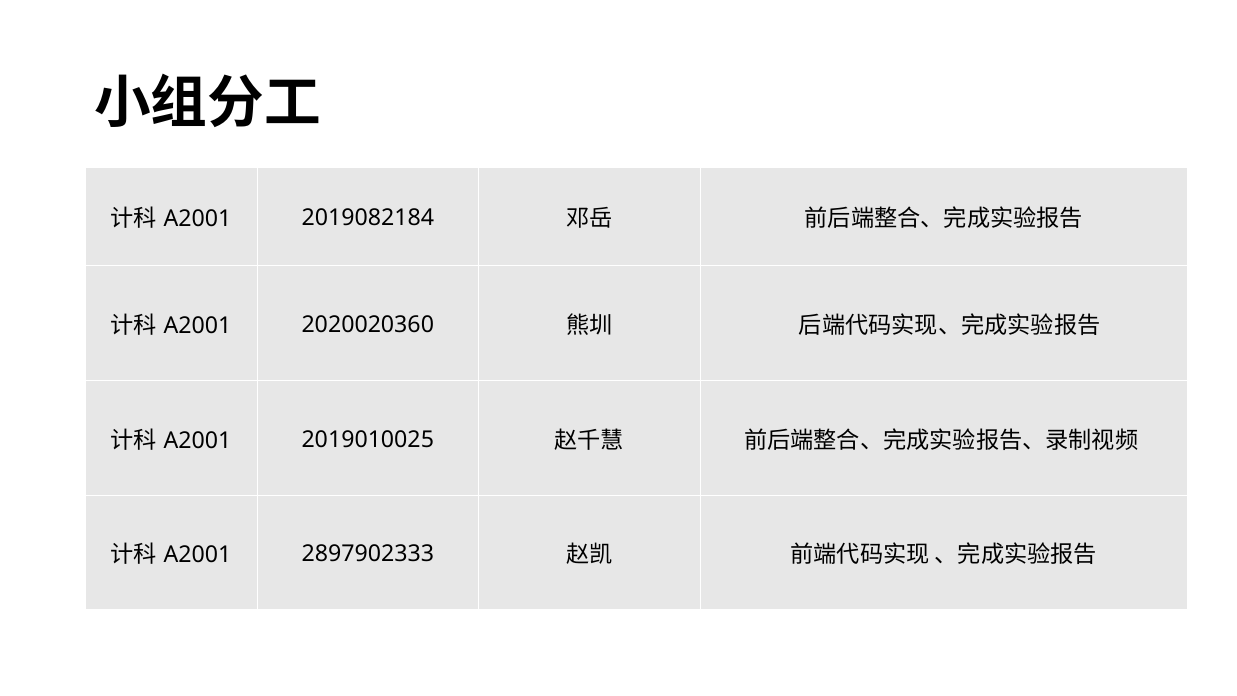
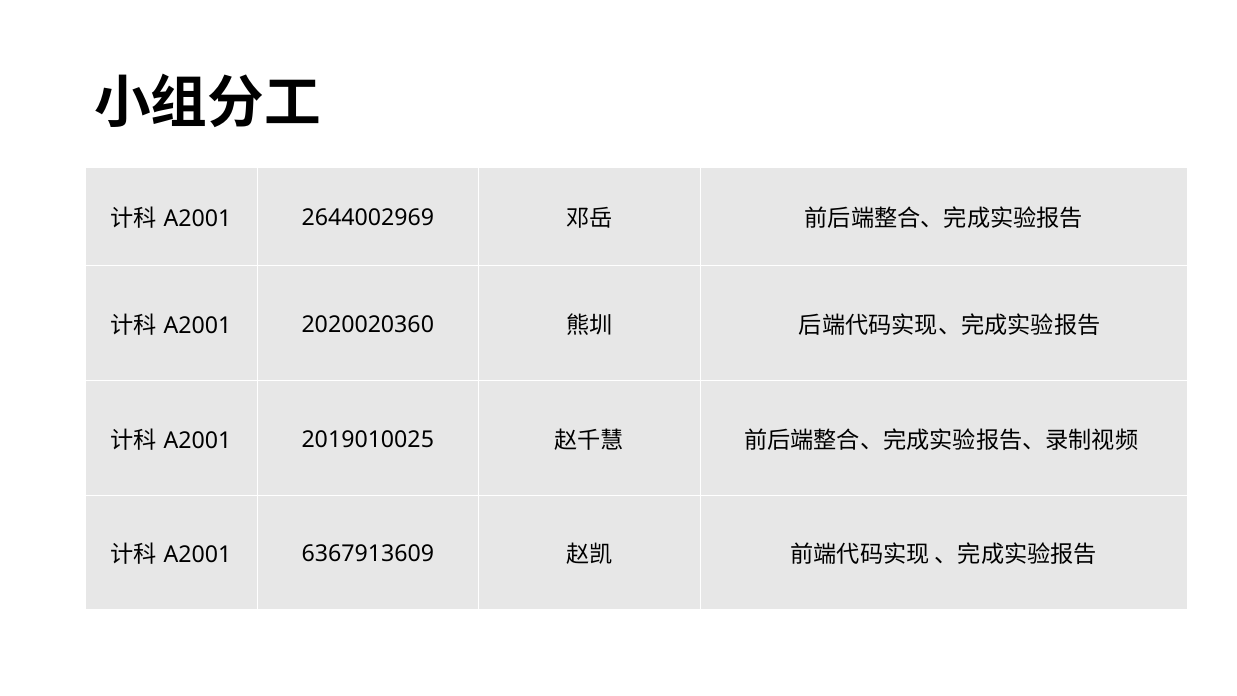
2019082184: 2019082184 -> 2644002969
2897902333: 2897902333 -> 6367913609
